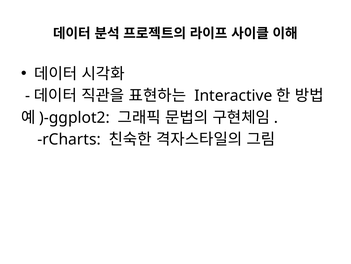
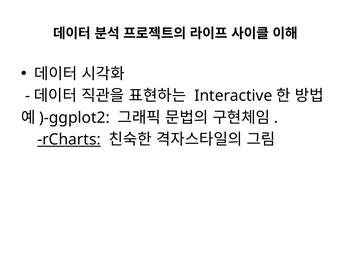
rCharts underline: none -> present
